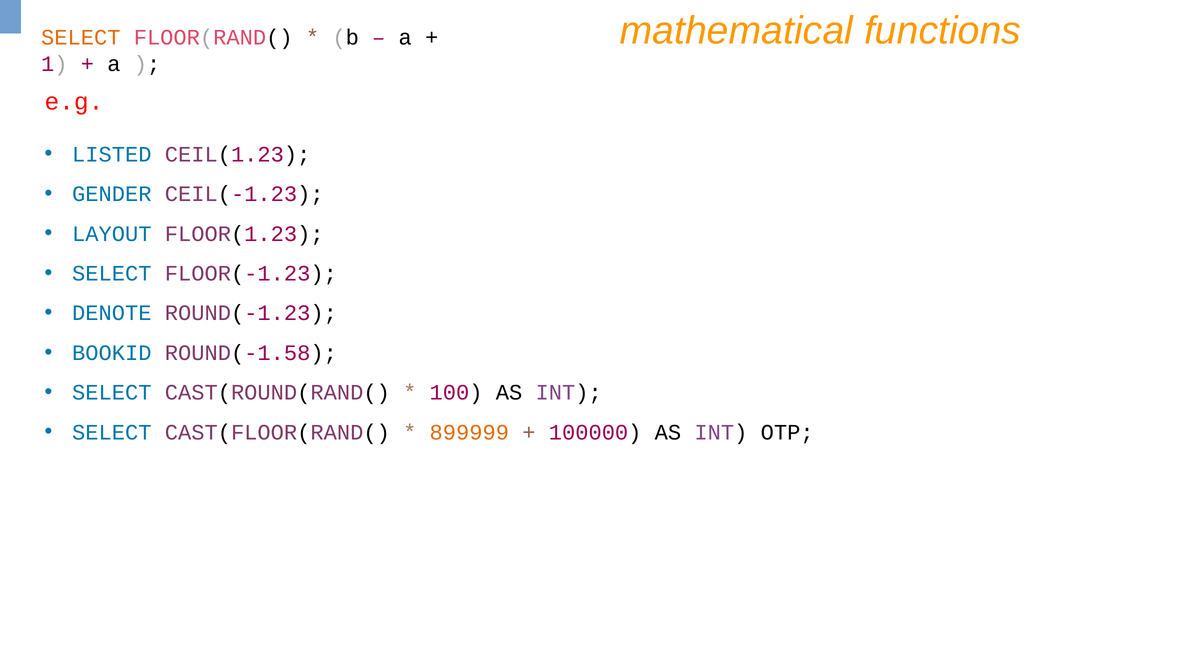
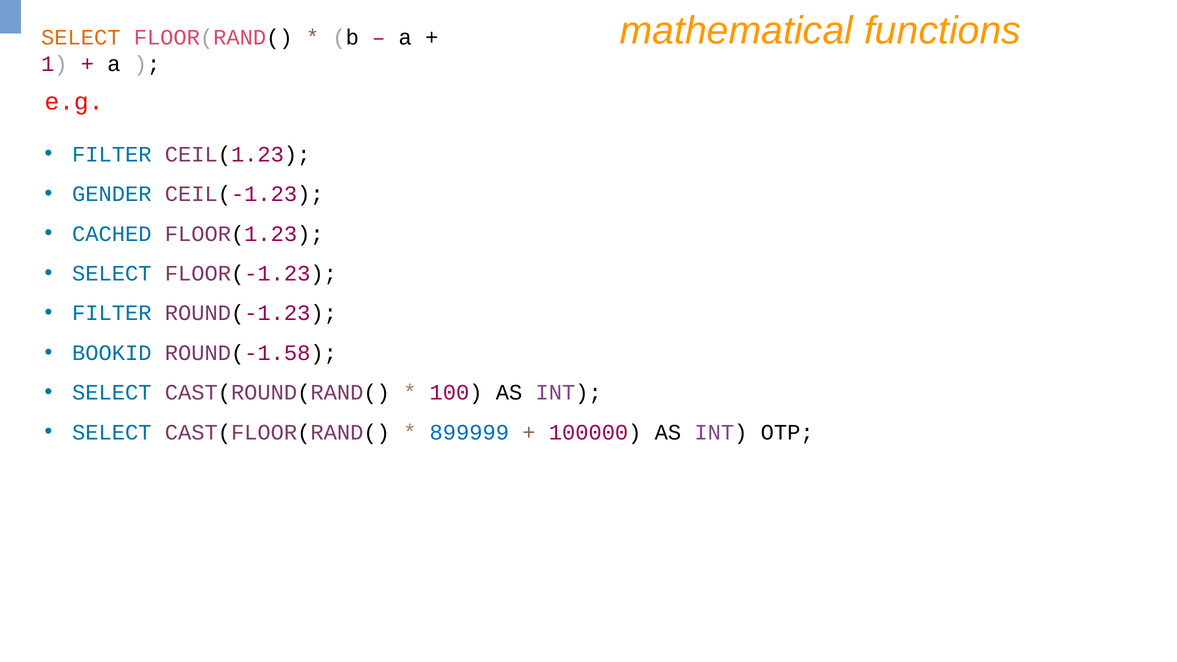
LISTED at (112, 154): LISTED -> FILTER
LAYOUT: LAYOUT -> CACHED
DENOTE at (112, 313): DENOTE -> FILTER
899999 colour: orange -> blue
